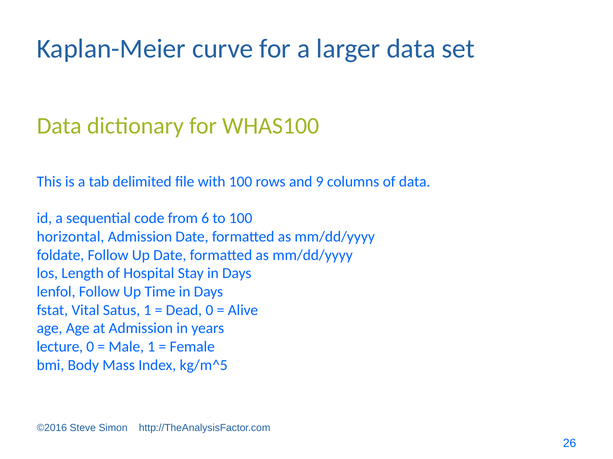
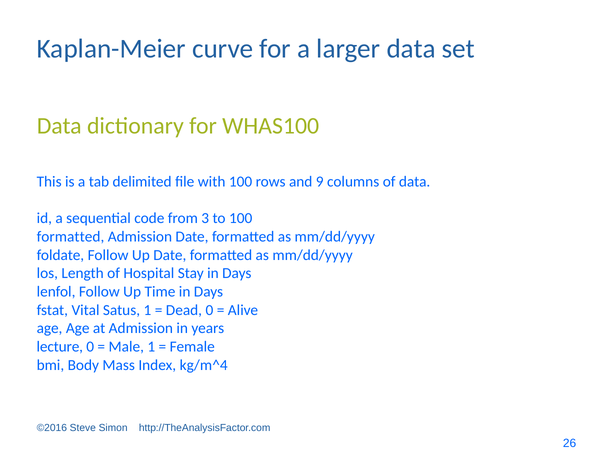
6: 6 -> 3
horizontal at (70, 237): horizontal -> formatted
kg/m^5: kg/m^5 -> kg/m^4
